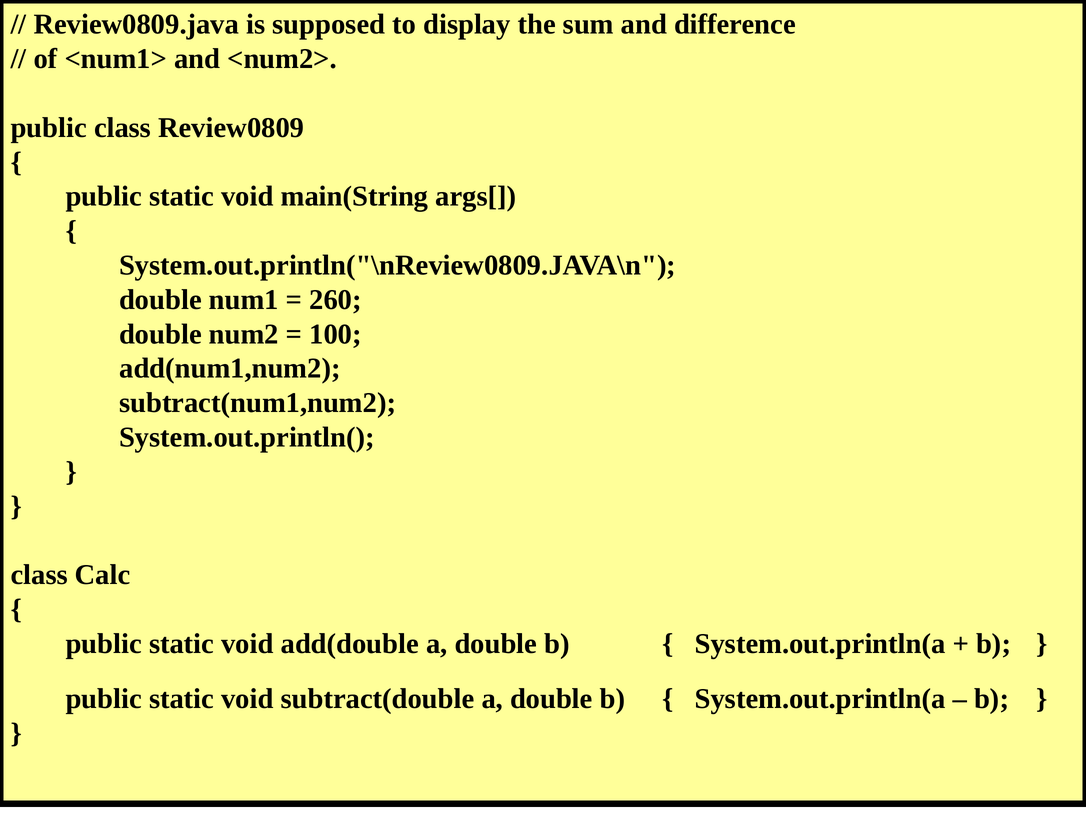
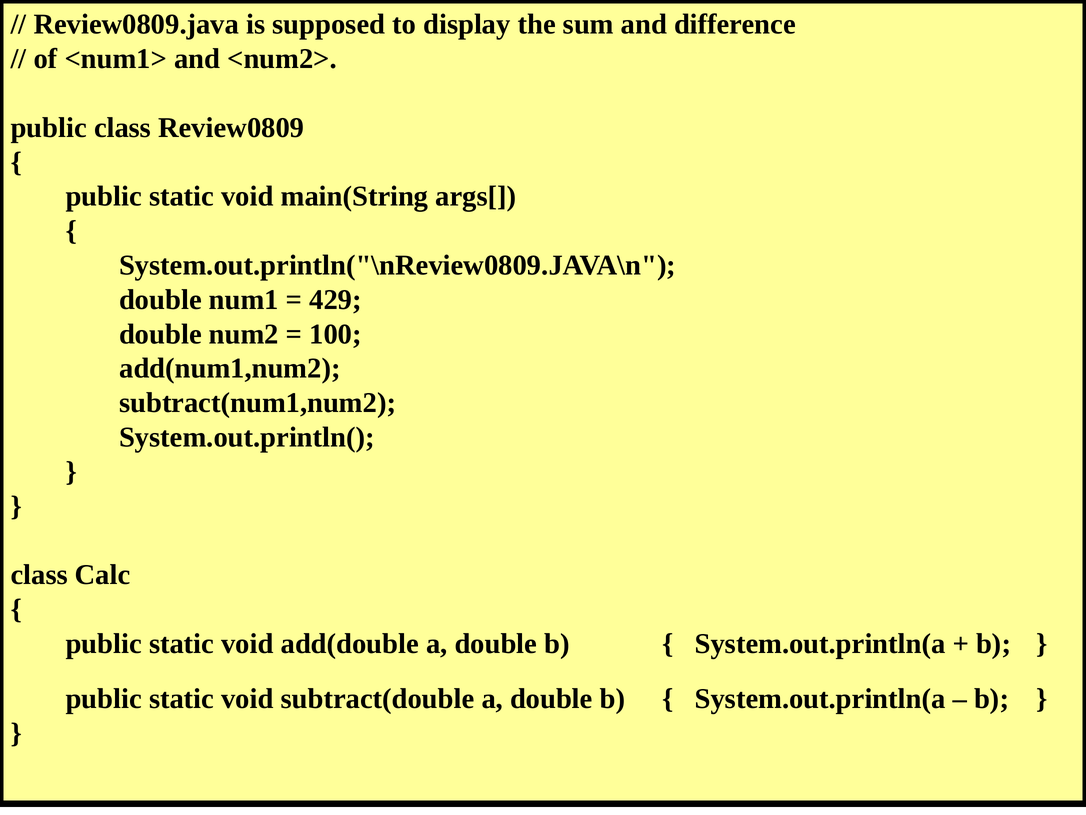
260: 260 -> 429
